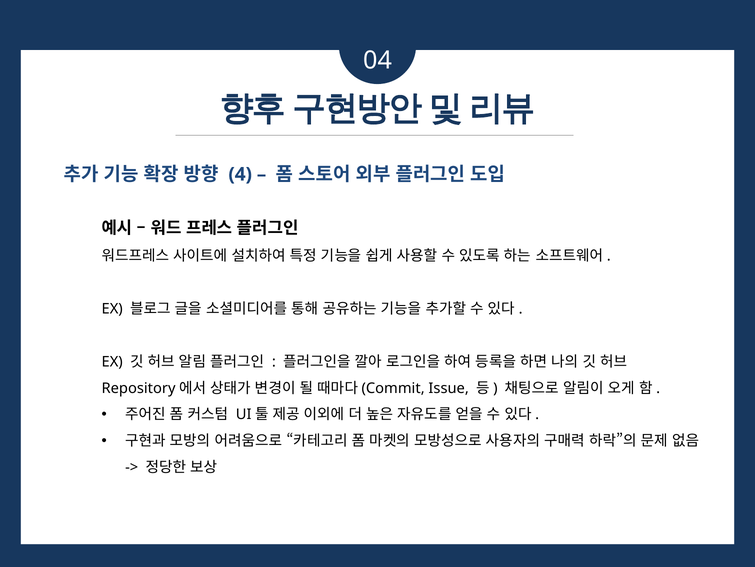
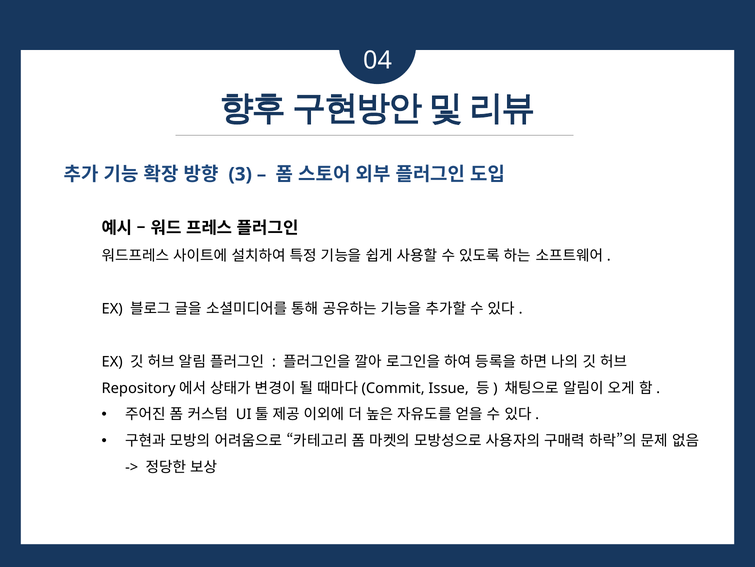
4: 4 -> 3
